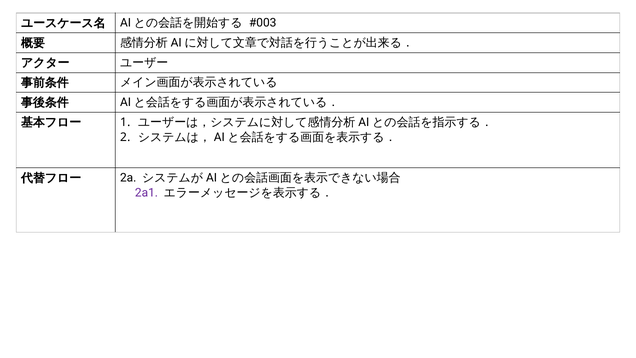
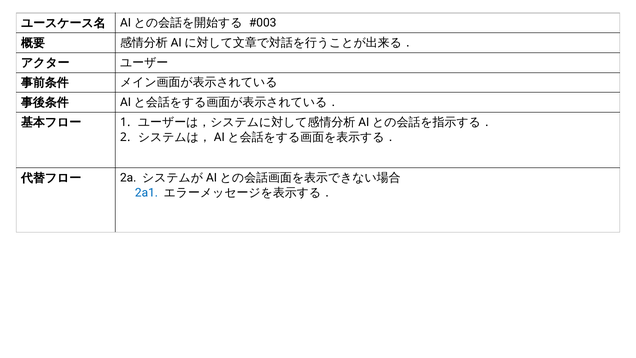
2a1 colour: purple -> blue
